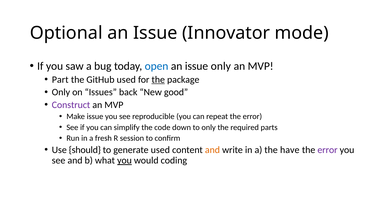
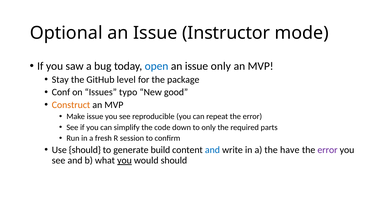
Innovator: Innovator -> Instructor
Part: Part -> Stay
GitHub used: used -> level
the at (158, 80) underline: present -> none
Only at (61, 92): Only -> Conf
back: back -> typo
Construct colour: purple -> orange
generate used: used -> build
and at (212, 150) colour: orange -> blue
would coding: coding -> should
